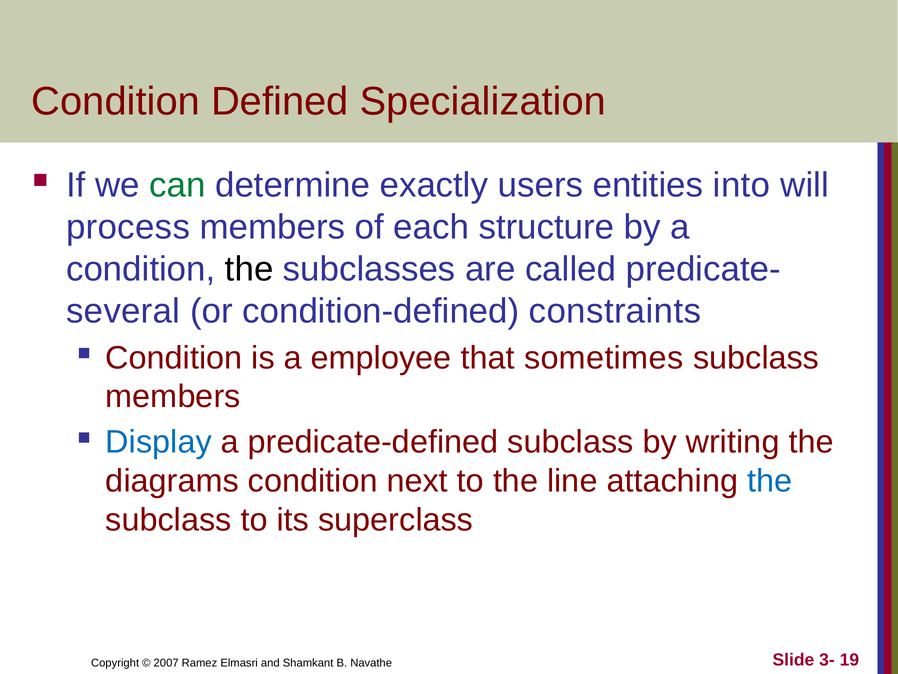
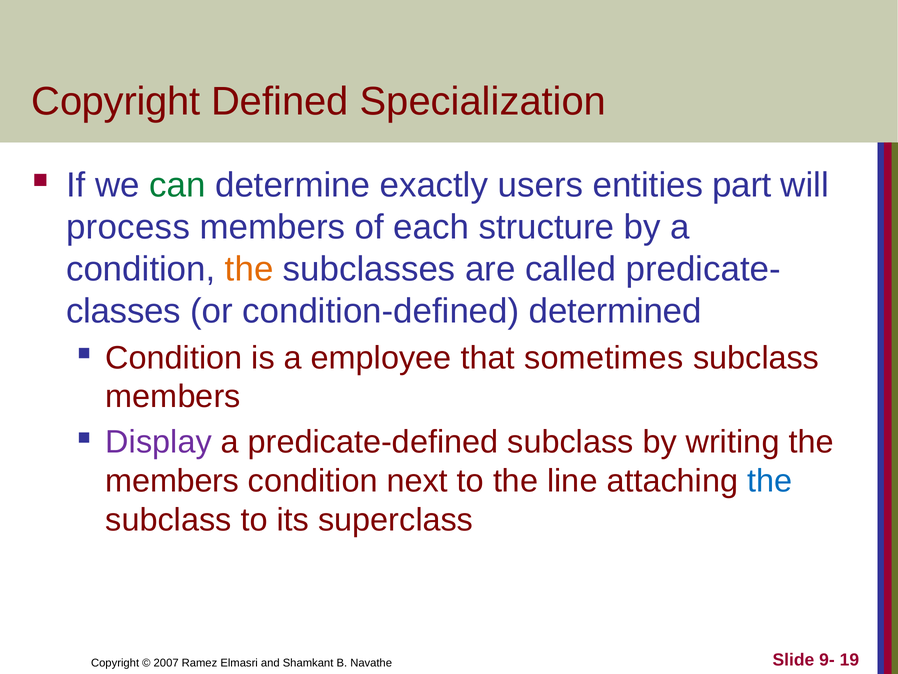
Condition at (116, 102): Condition -> Copyright
into: into -> part
the at (249, 269) colour: black -> orange
several: several -> classes
constraints: constraints -> determined
Display colour: blue -> purple
diagrams at (172, 481): diagrams -> members
3-: 3- -> 9-
